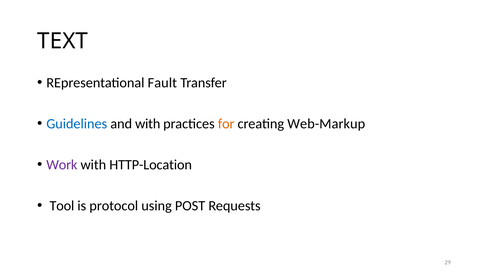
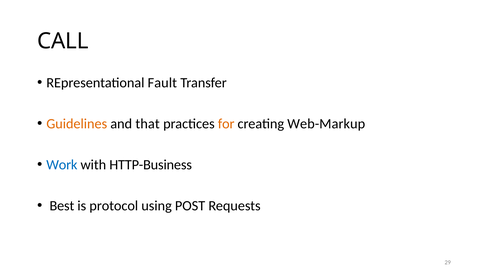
TEXT: TEXT -> CALL
Guidelines colour: blue -> orange
and with: with -> that
Work colour: purple -> blue
HTTP-Location: HTTP-Location -> HTTP-Business
Tool: Tool -> Best
